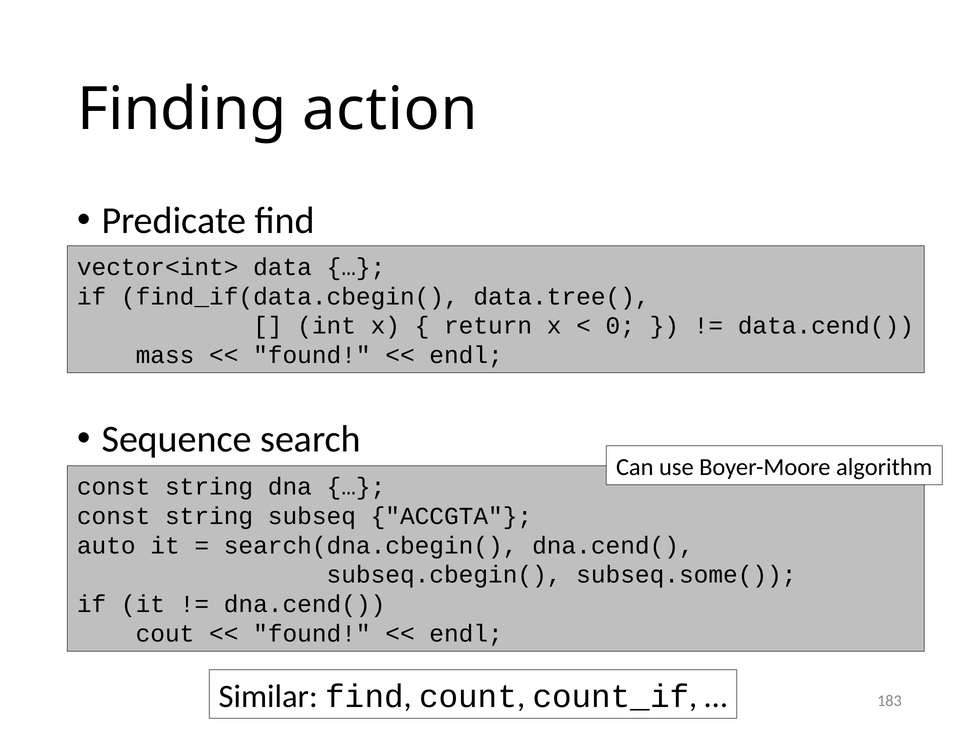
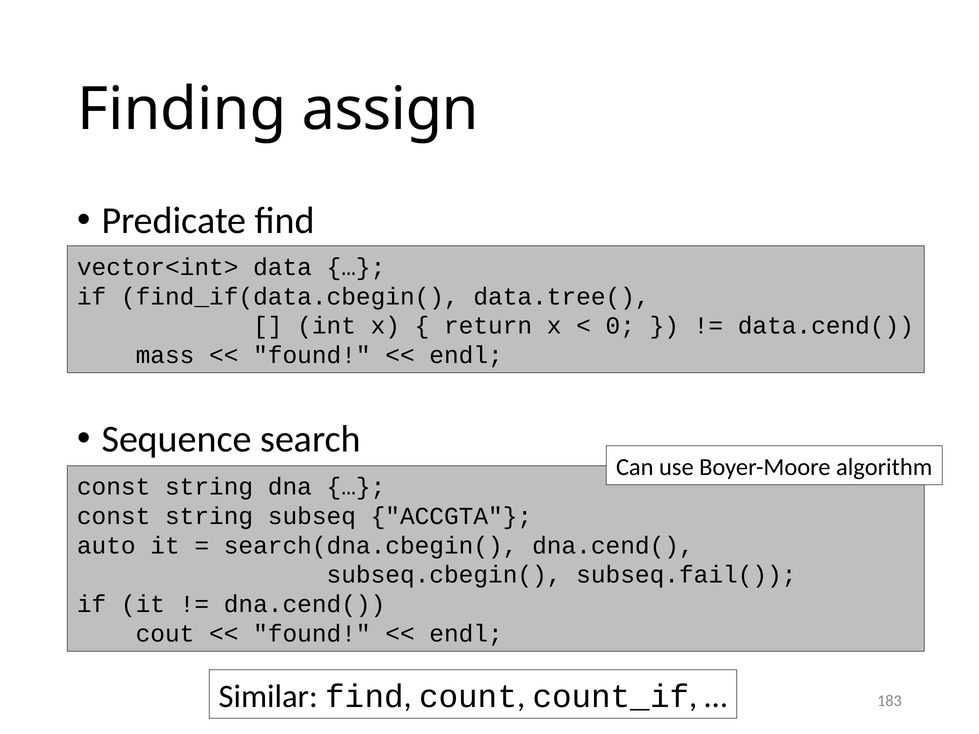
action: action -> assign
subseq.some(: subseq.some( -> subseq.fail(
